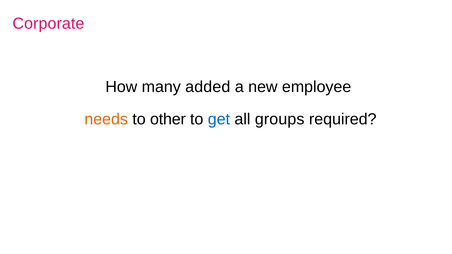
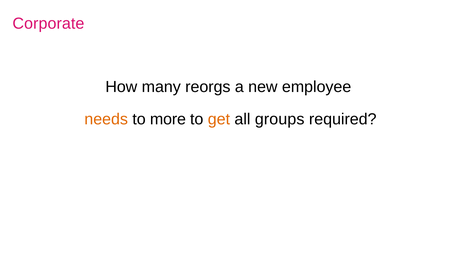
added: added -> reorgs
other: other -> more
get colour: blue -> orange
